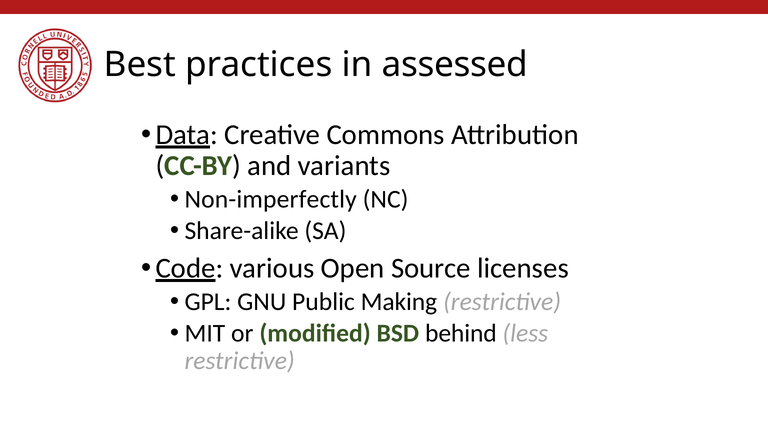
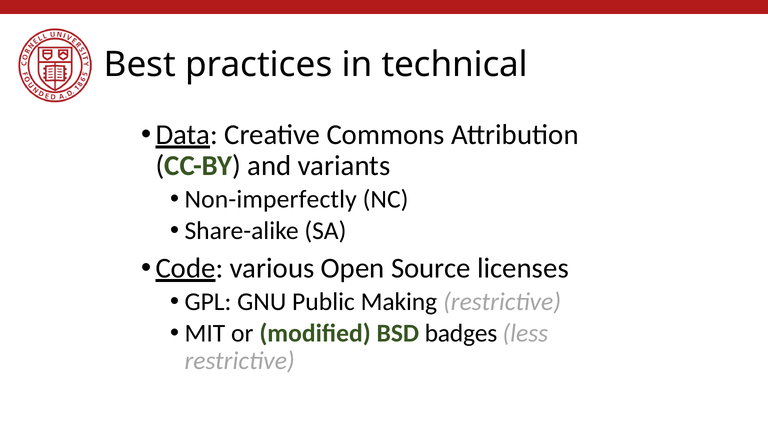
assessed: assessed -> technical
behind: behind -> badges
